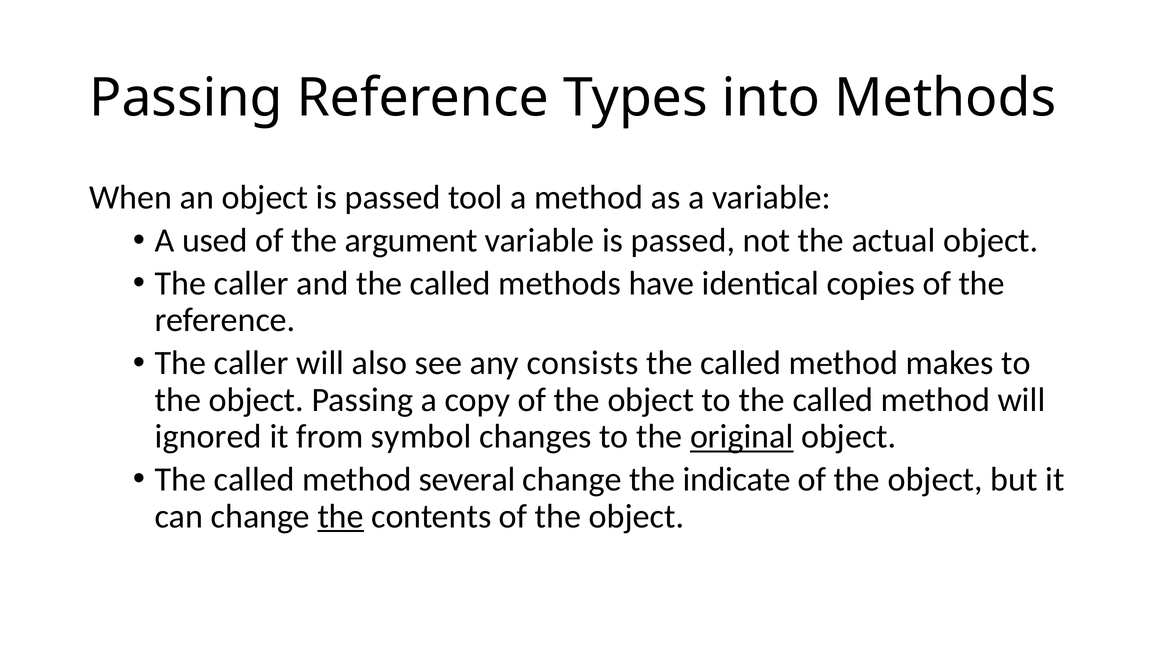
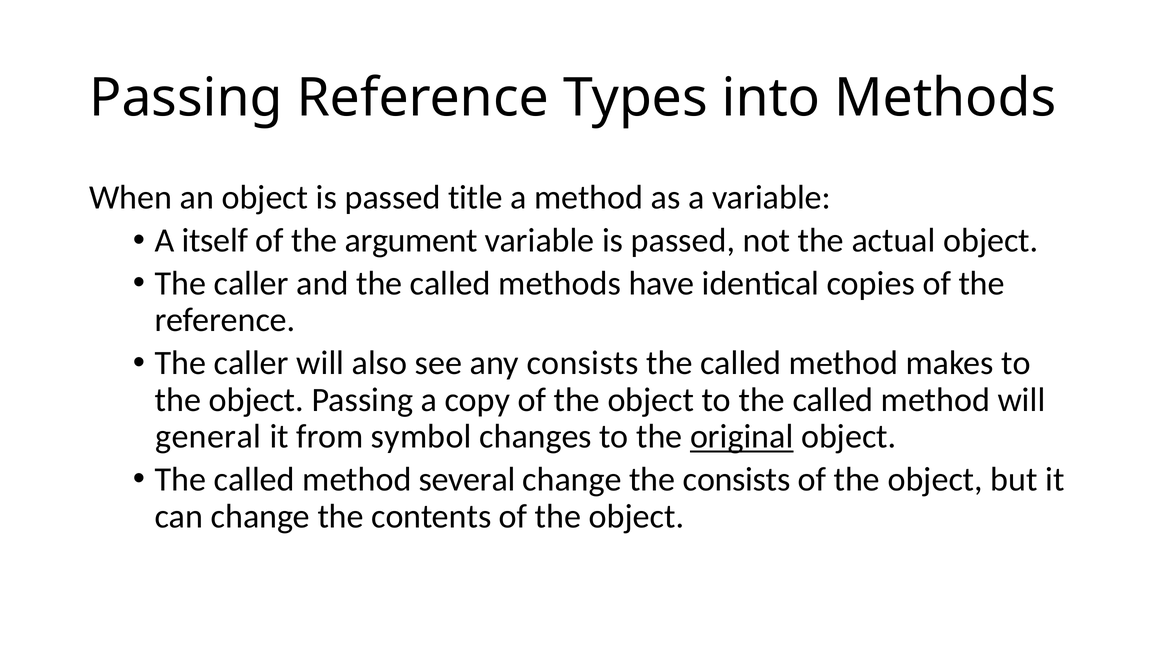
tool: tool -> title
used: used -> itself
ignored: ignored -> general
the indicate: indicate -> consists
the at (341, 516) underline: present -> none
